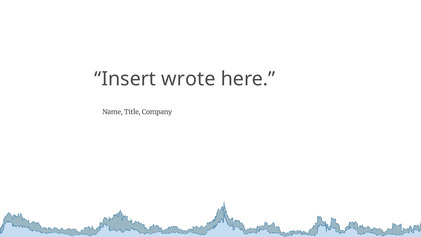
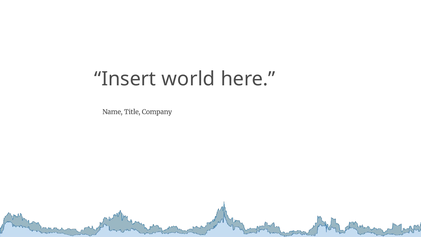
wrote: wrote -> world
